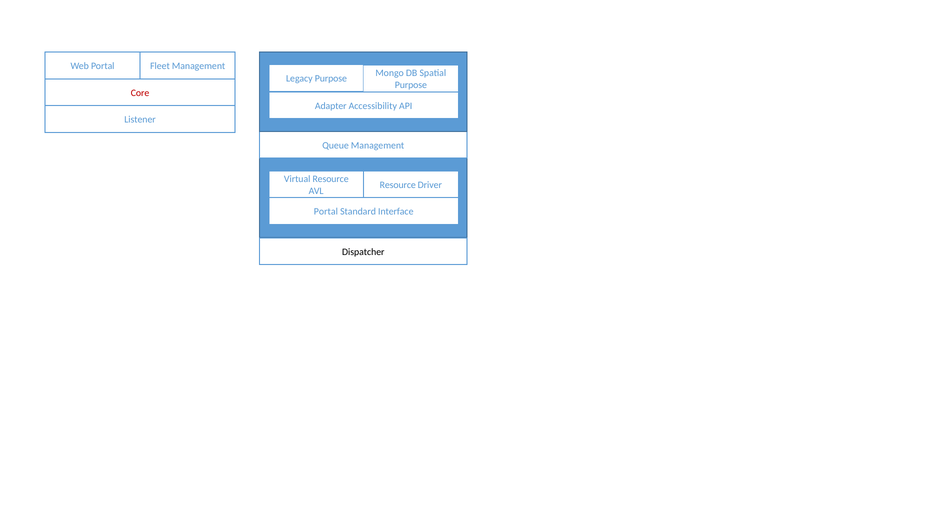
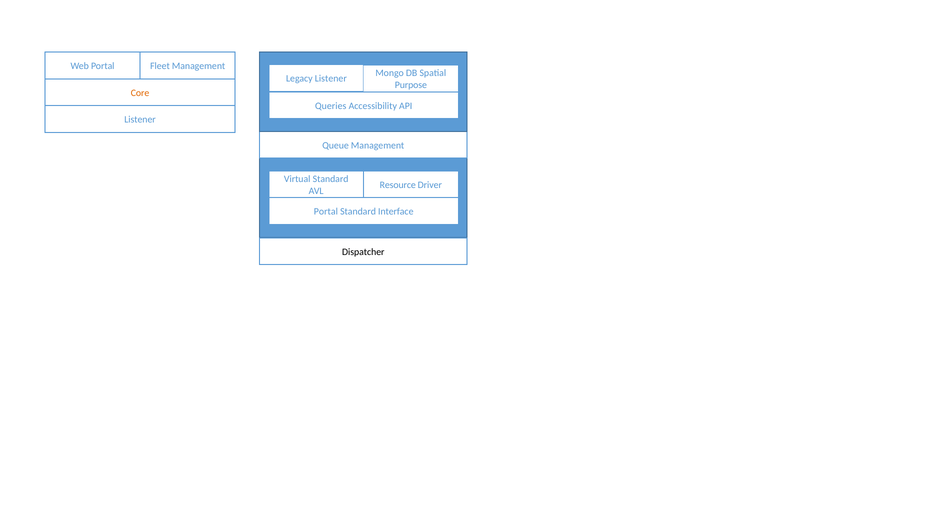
Legacy Purpose: Purpose -> Listener
Core colour: red -> orange
Adapter: Adapter -> Queries
Virtual Resource: Resource -> Standard
